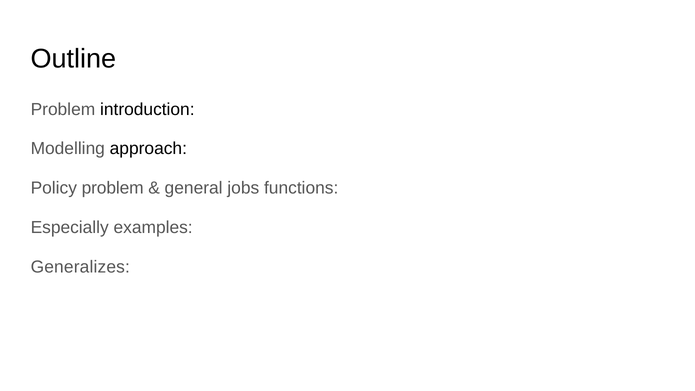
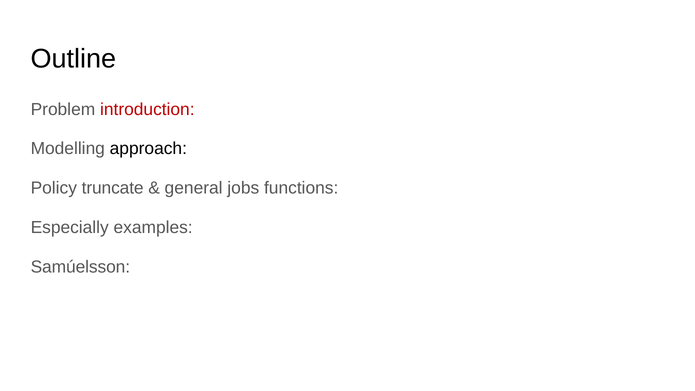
introduction colour: black -> red
Policy problem: problem -> truncate
Generalizes: Generalizes -> Samúelsson
